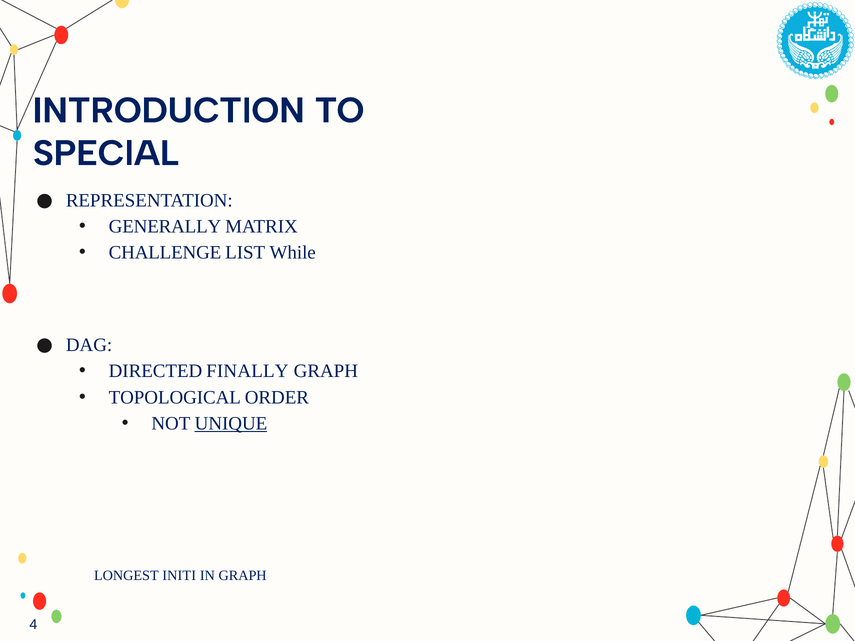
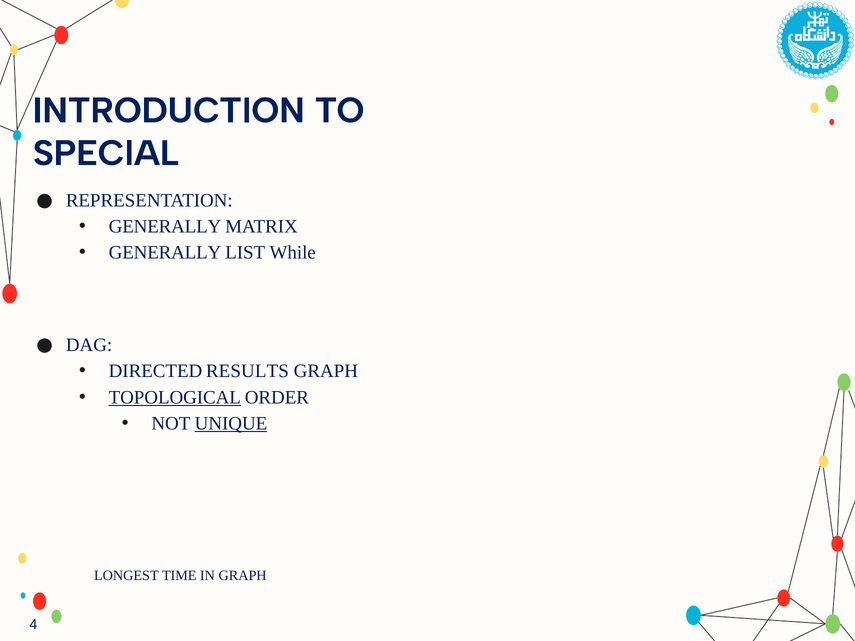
CHALLENGE at (165, 253): CHALLENGE -> GENERALLY
FINALLY: FINALLY -> RESULTS
TOPOLOGICAL underline: none -> present
INITI: INITI -> TIME
